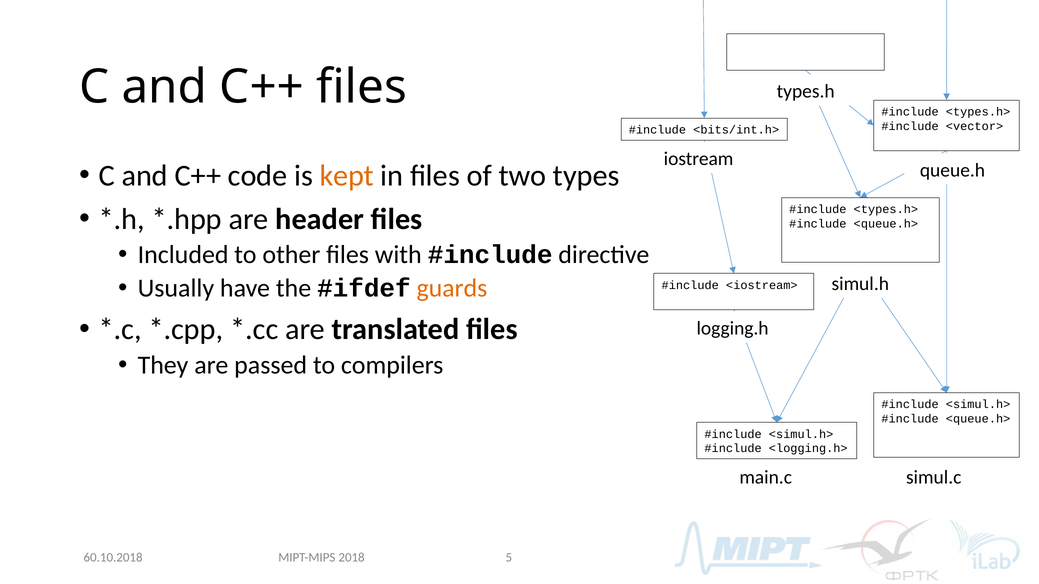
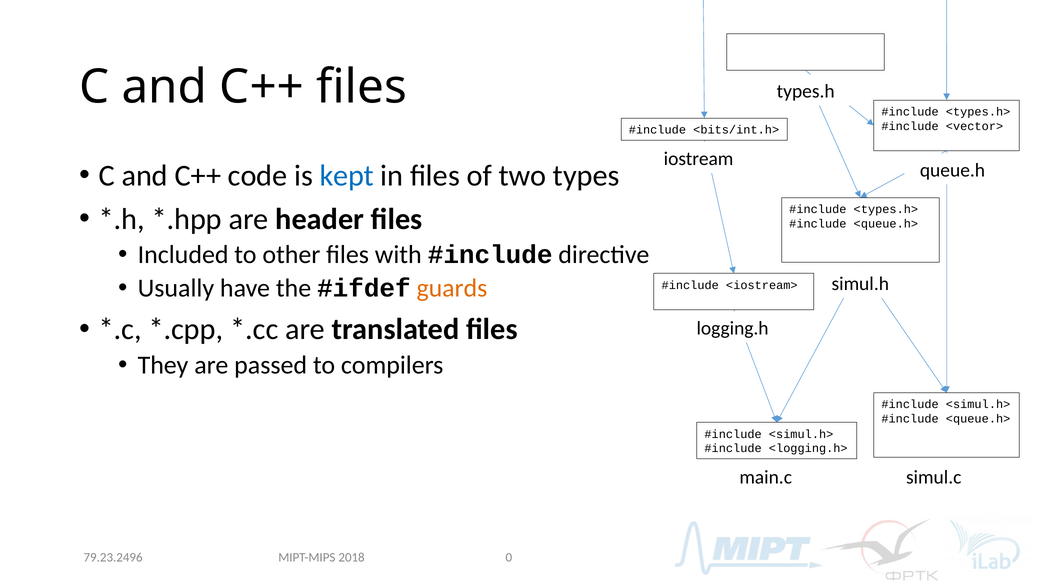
kept colour: orange -> blue
5: 5 -> 0
60.10.2018: 60.10.2018 -> 79.23.2496
